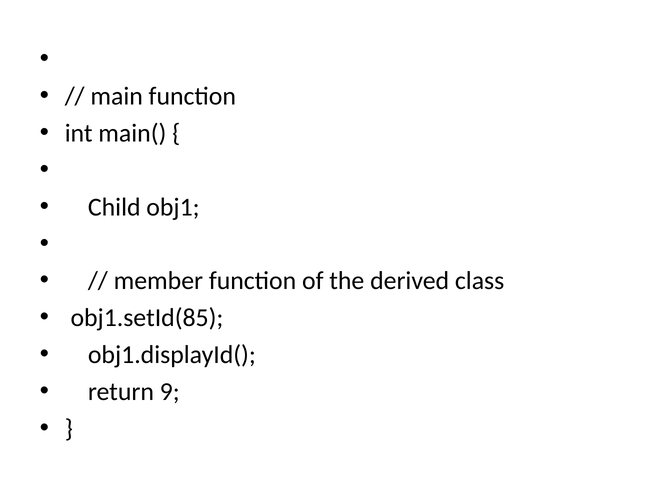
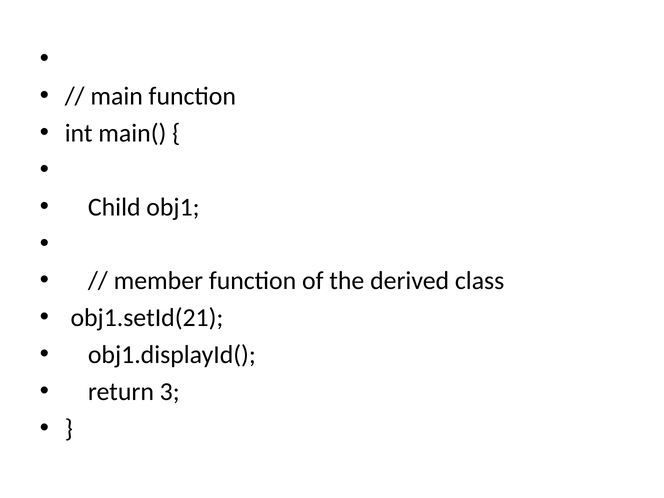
obj1.setId(85: obj1.setId(85 -> obj1.setId(21
9: 9 -> 3
